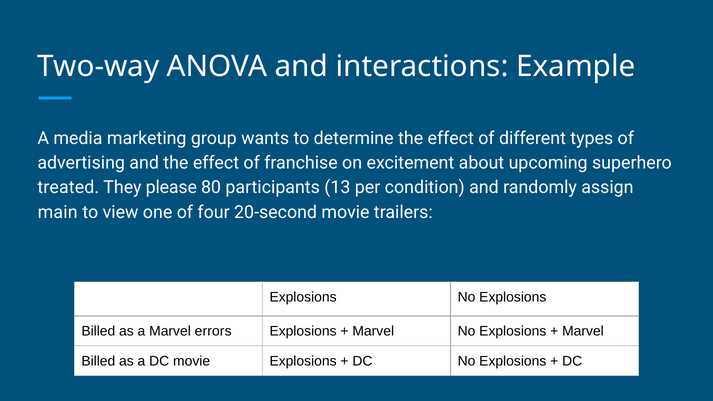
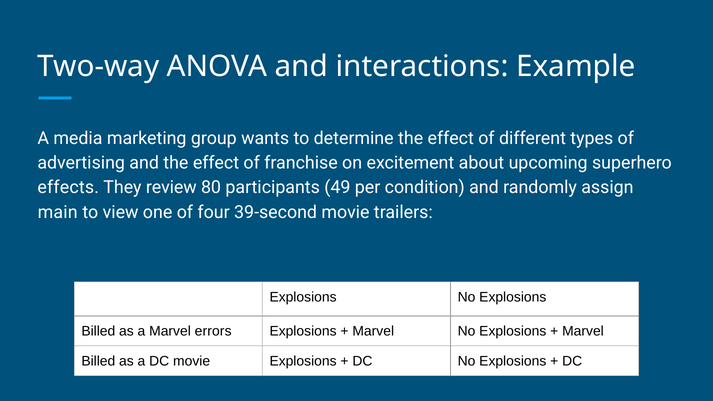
treated: treated -> effects
please: please -> review
13: 13 -> 49
20-second: 20-second -> 39-second
